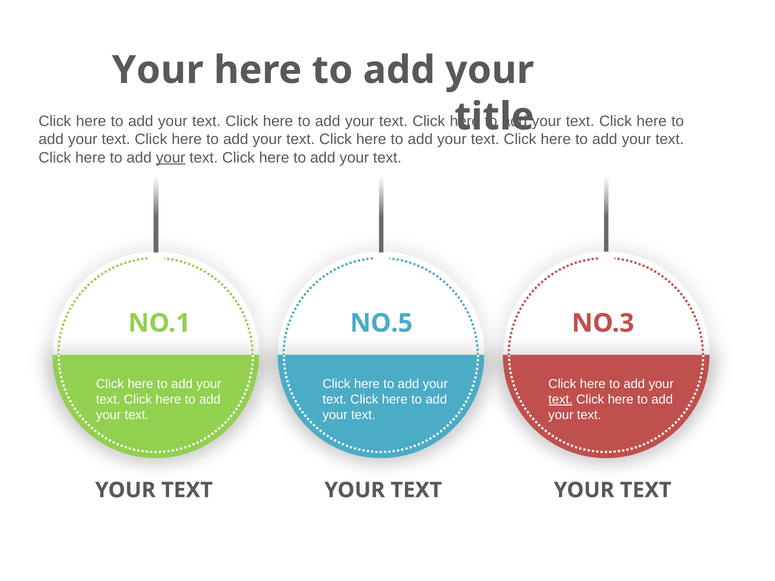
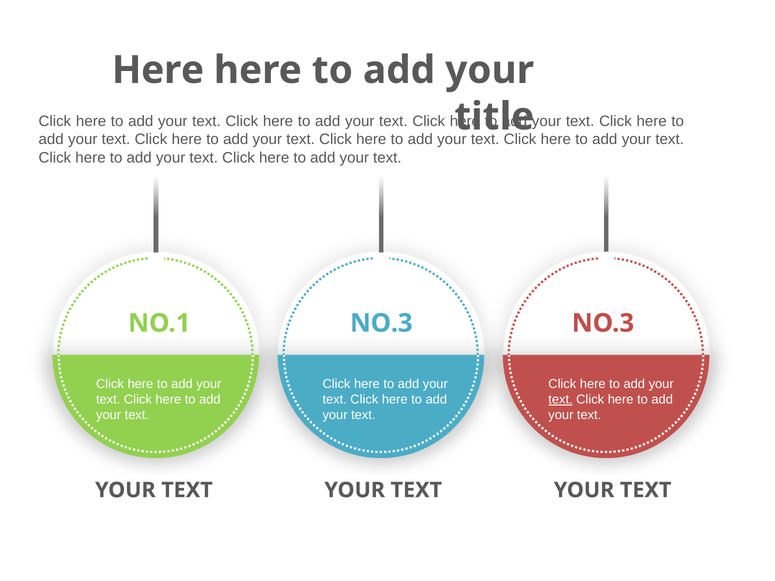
Your at (158, 70): Your -> Here
your at (171, 158) underline: present -> none
NO.1 NO.5: NO.5 -> NO.3
